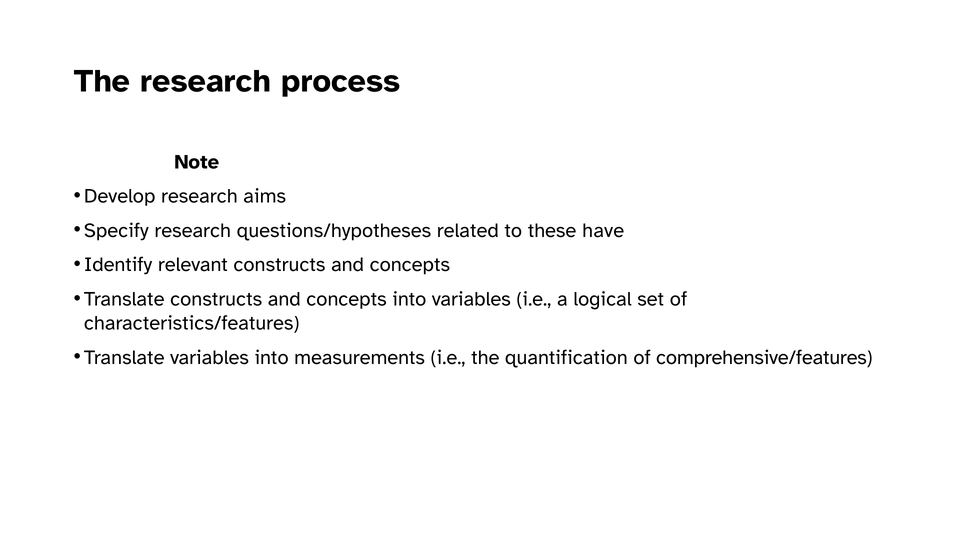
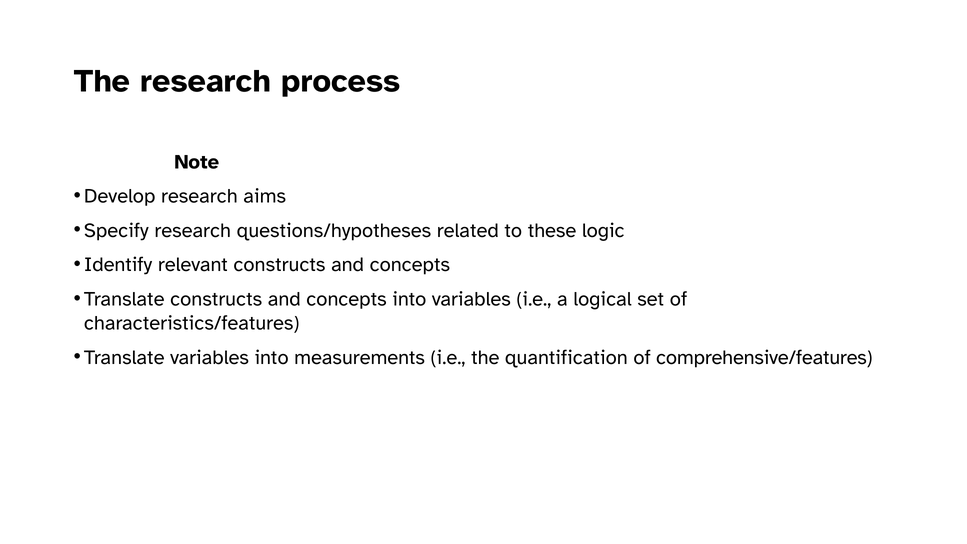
have: have -> logic
